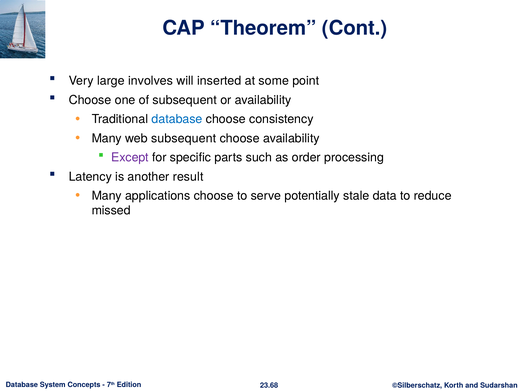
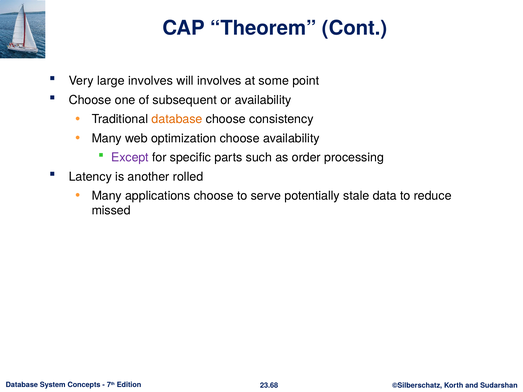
will inserted: inserted -> involves
database at (177, 119) colour: blue -> orange
web subsequent: subsequent -> optimization
result: result -> rolled
